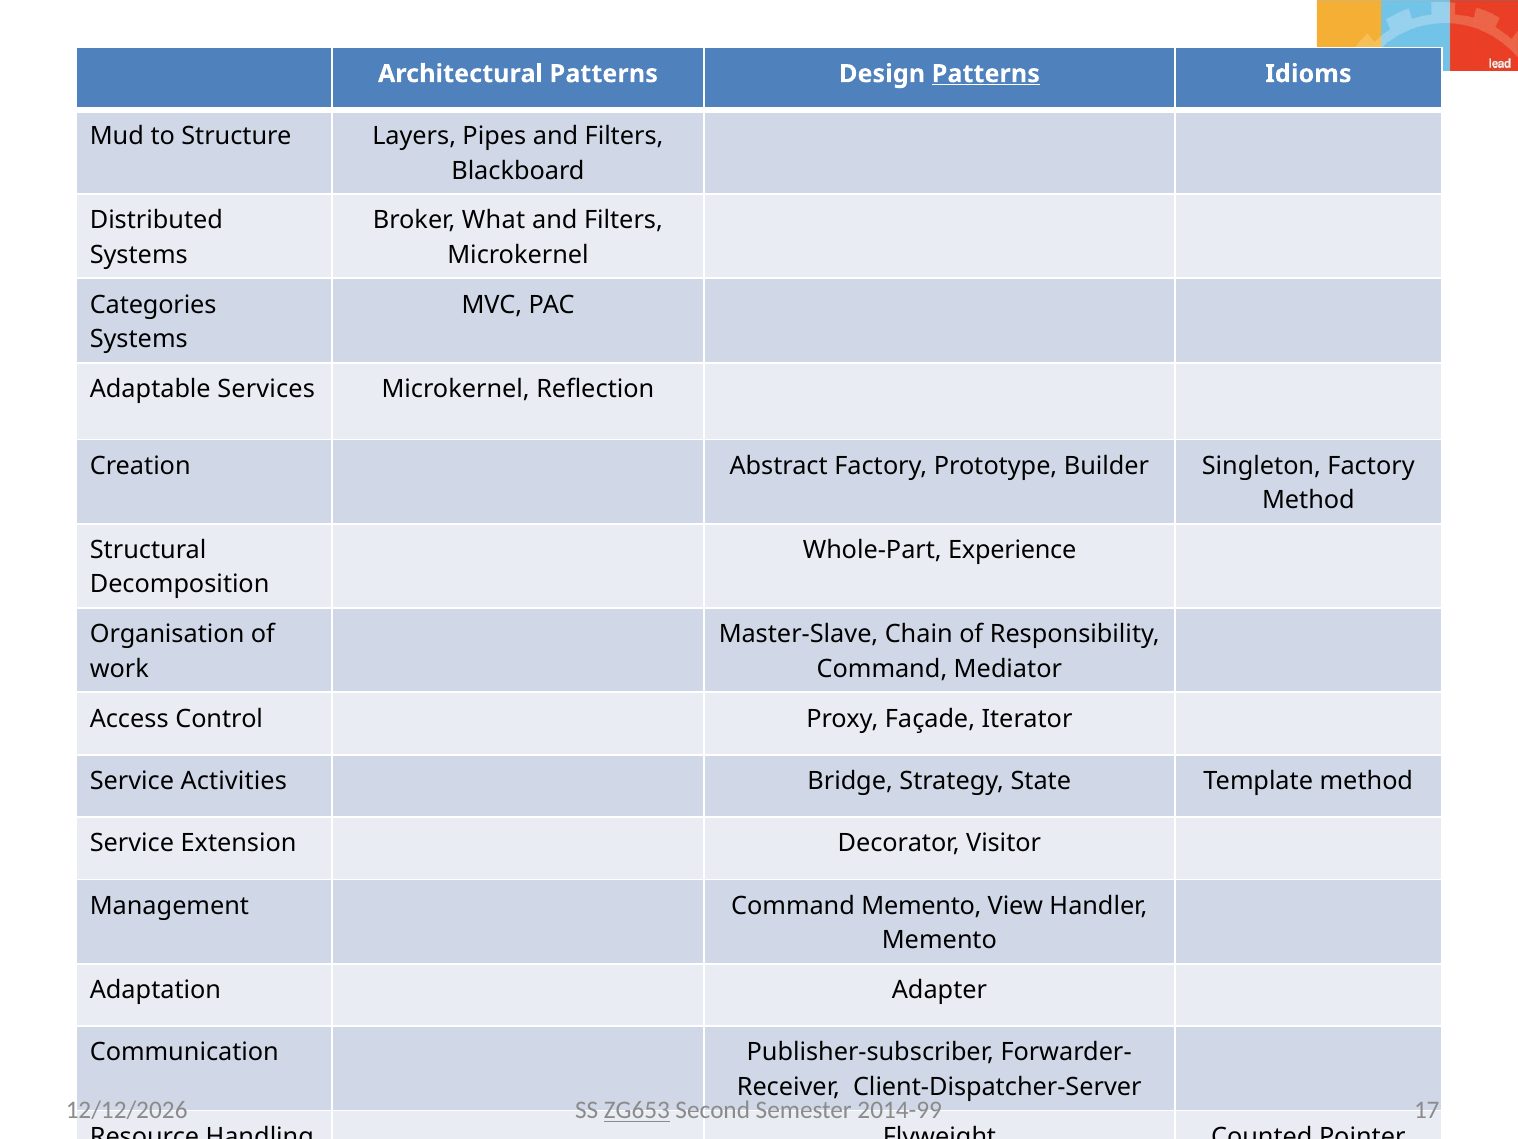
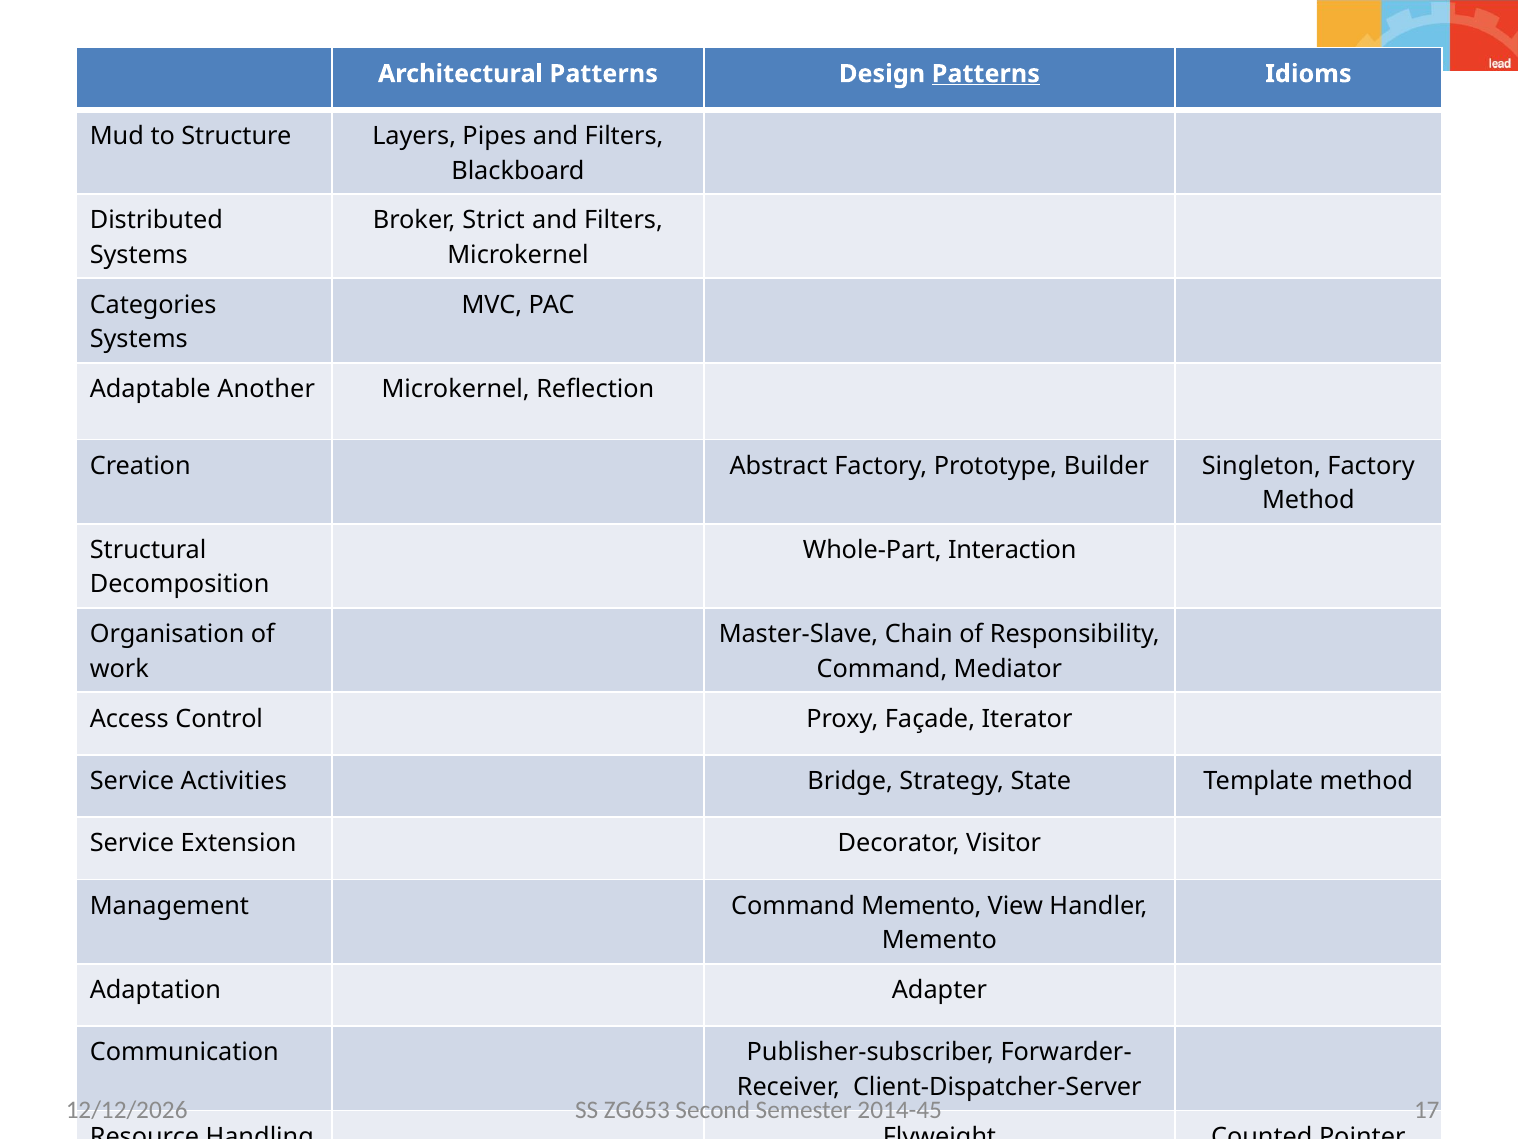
What: What -> Strict
Services: Services -> Another
Experience: Experience -> Interaction
ZG653 underline: present -> none
2014-99: 2014-99 -> 2014-45
